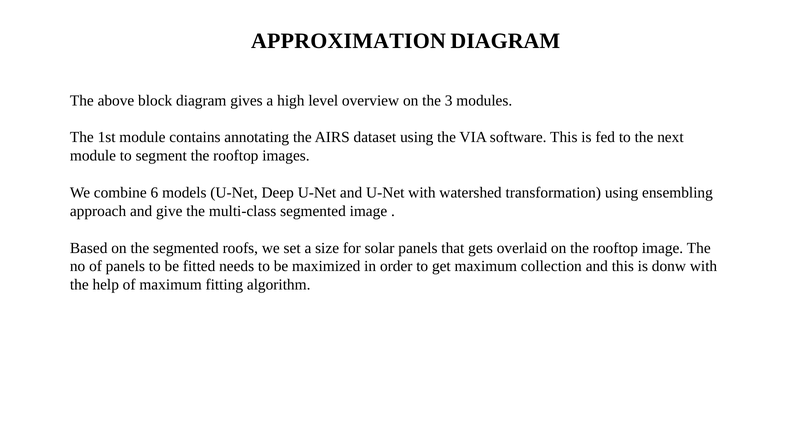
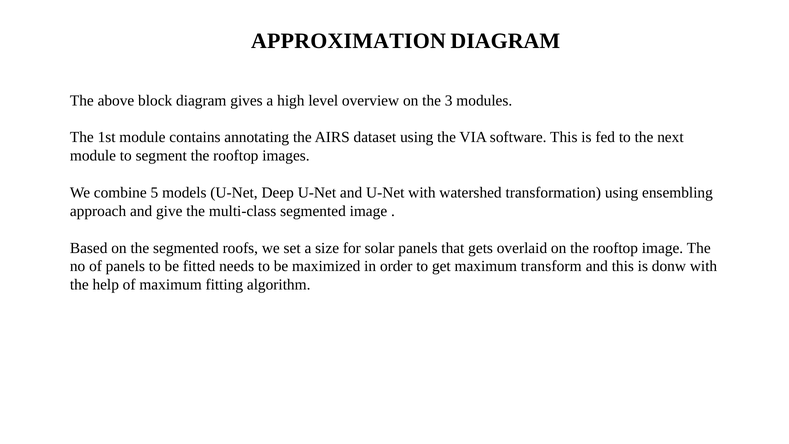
6: 6 -> 5
collection: collection -> transform
